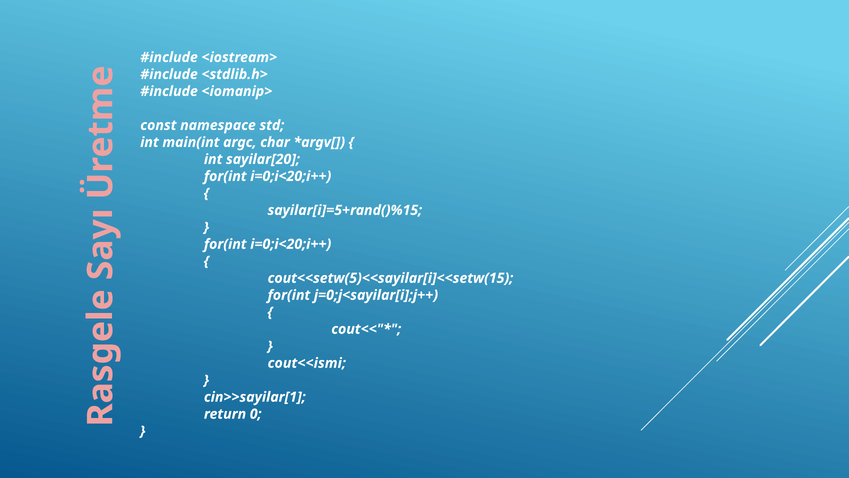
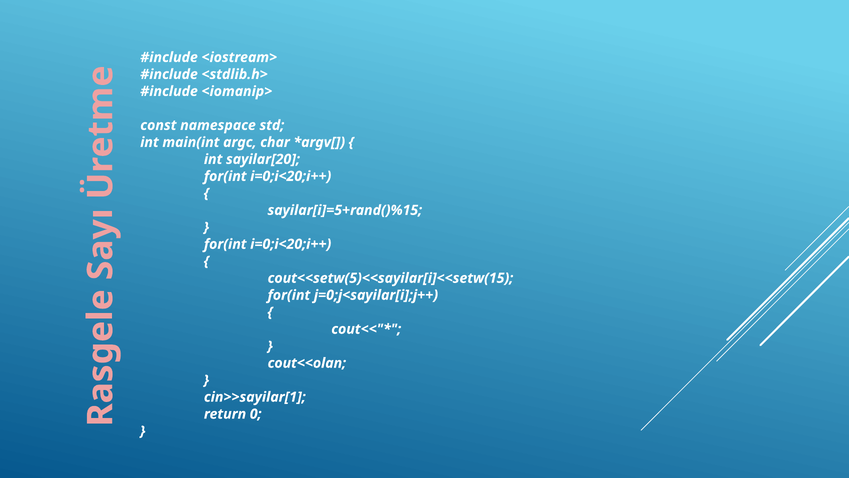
cout<<ismi: cout<<ismi -> cout<<olan
